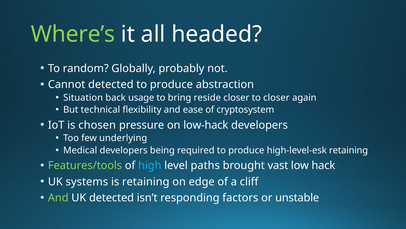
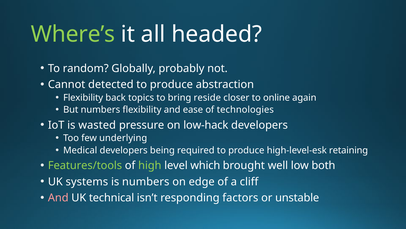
Situation at (83, 97): Situation -> Flexibility
usage: usage -> topics
to closer: closer -> online
But technical: technical -> numbers
cryptosystem: cryptosystem -> technologies
chosen: chosen -> wasted
high colour: light blue -> light green
paths: paths -> which
vast: vast -> well
hack: hack -> both
is retaining: retaining -> numbers
And at (58, 197) colour: light green -> pink
UK detected: detected -> technical
